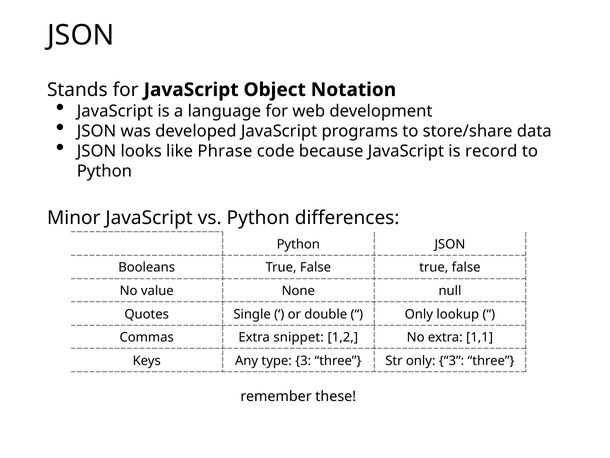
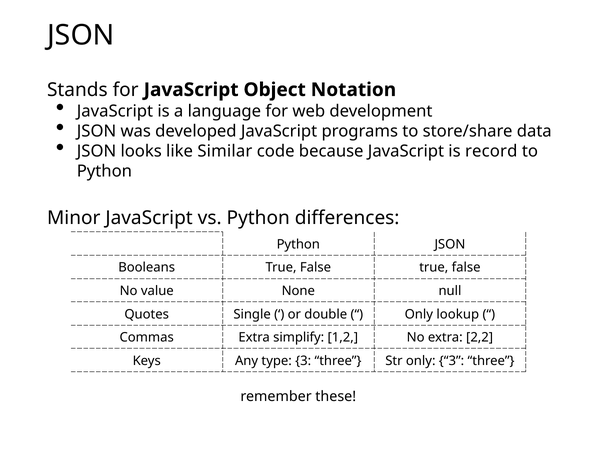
Phrase: Phrase -> Similar
snippet: snippet -> simplify
1,1: 1,1 -> 2,2
